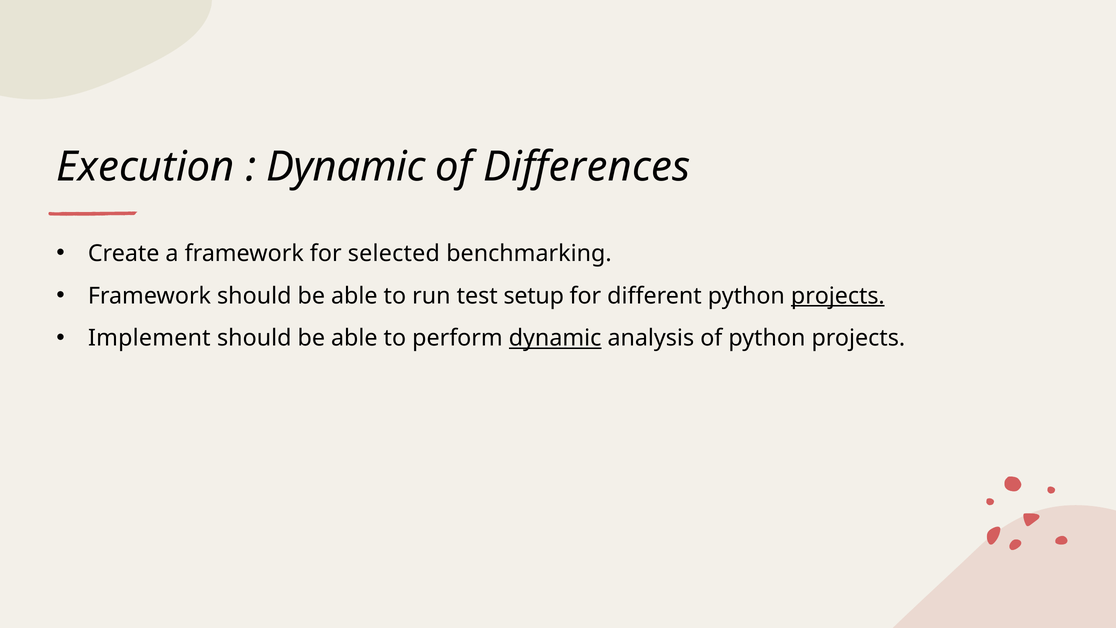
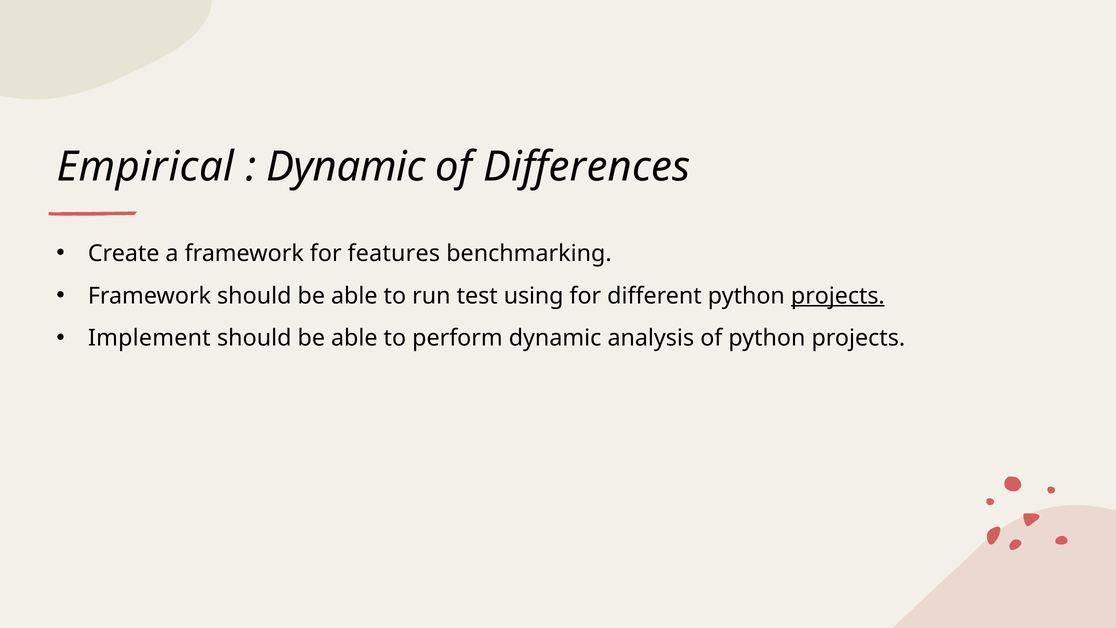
Execution: Execution -> Empirical
selected: selected -> features
setup: setup -> using
dynamic at (555, 338) underline: present -> none
